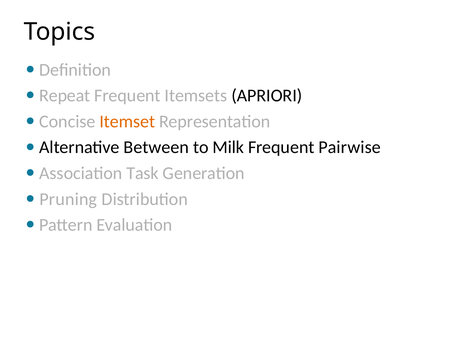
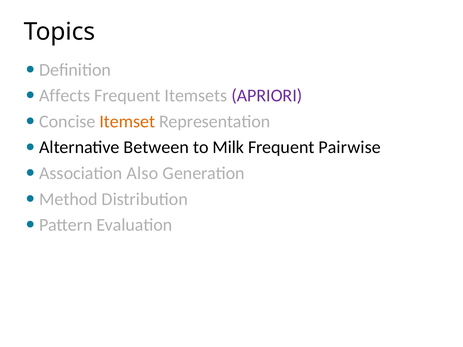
Repeat: Repeat -> Affects
APRIORI colour: black -> purple
Task: Task -> Also
Pruning: Pruning -> Method
